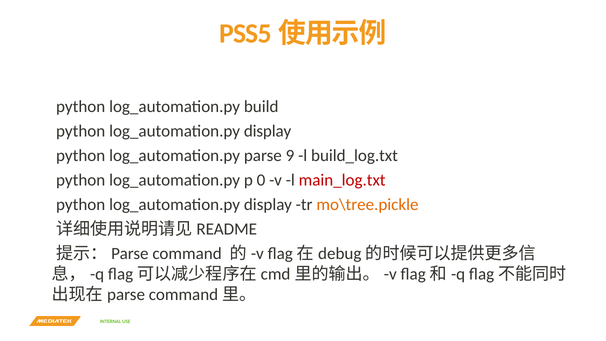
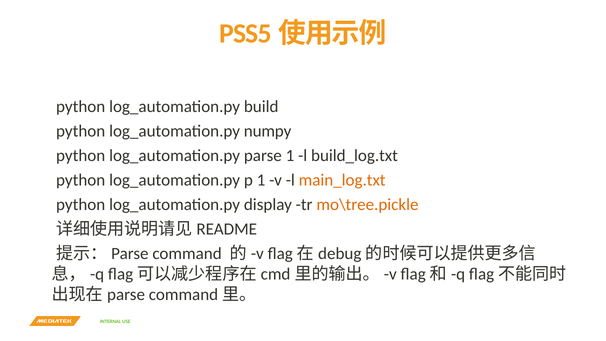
display at (268, 131): display -> numpy
parse 9: 9 -> 1
p 0: 0 -> 1
main_log.txt colour: red -> orange
